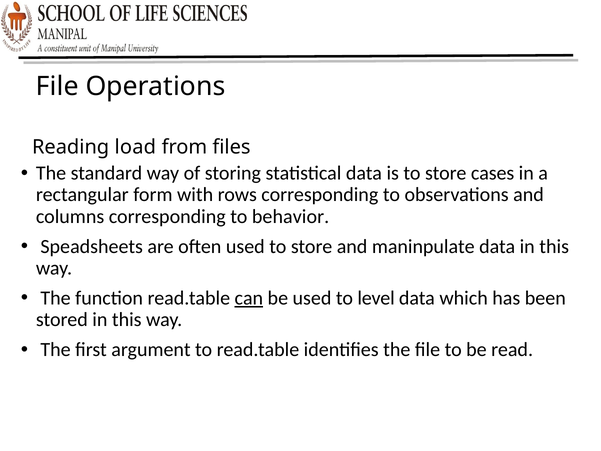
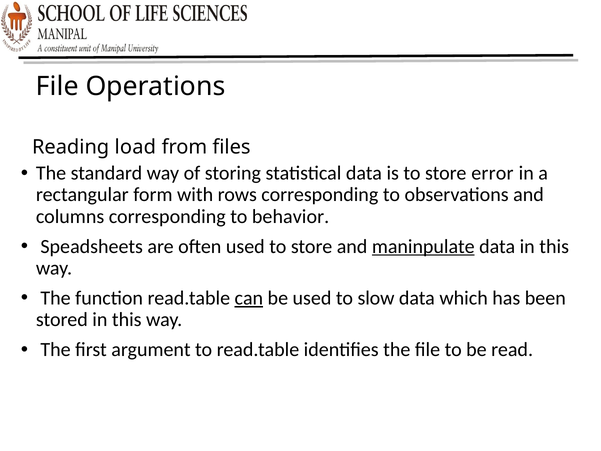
cases: cases -> error
maninpulate underline: none -> present
level: level -> slow
